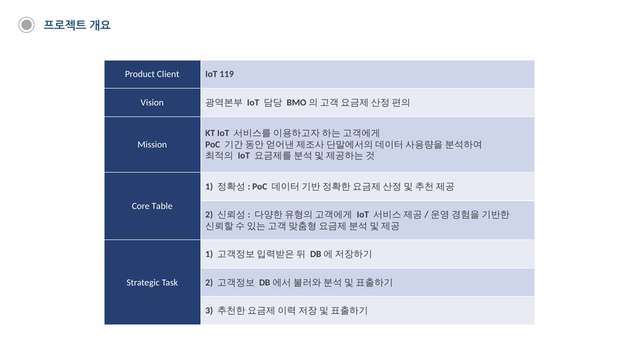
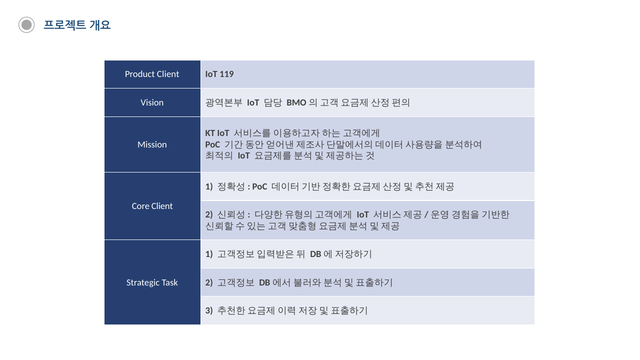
Core Table: Table -> Client
